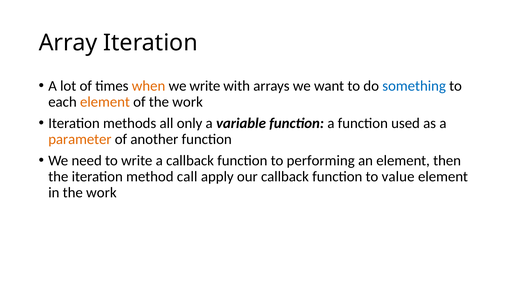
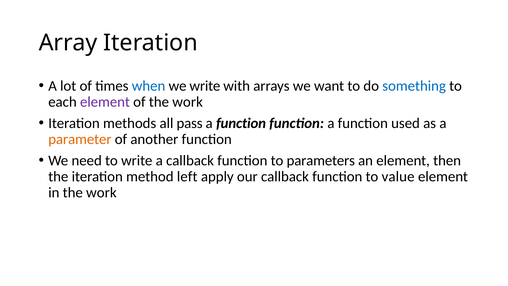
when colour: orange -> blue
element at (105, 102) colour: orange -> purple
only: only -> pass
variable at (241, 123): variable -> function
performing: performing -> parameters
call: call -> left
